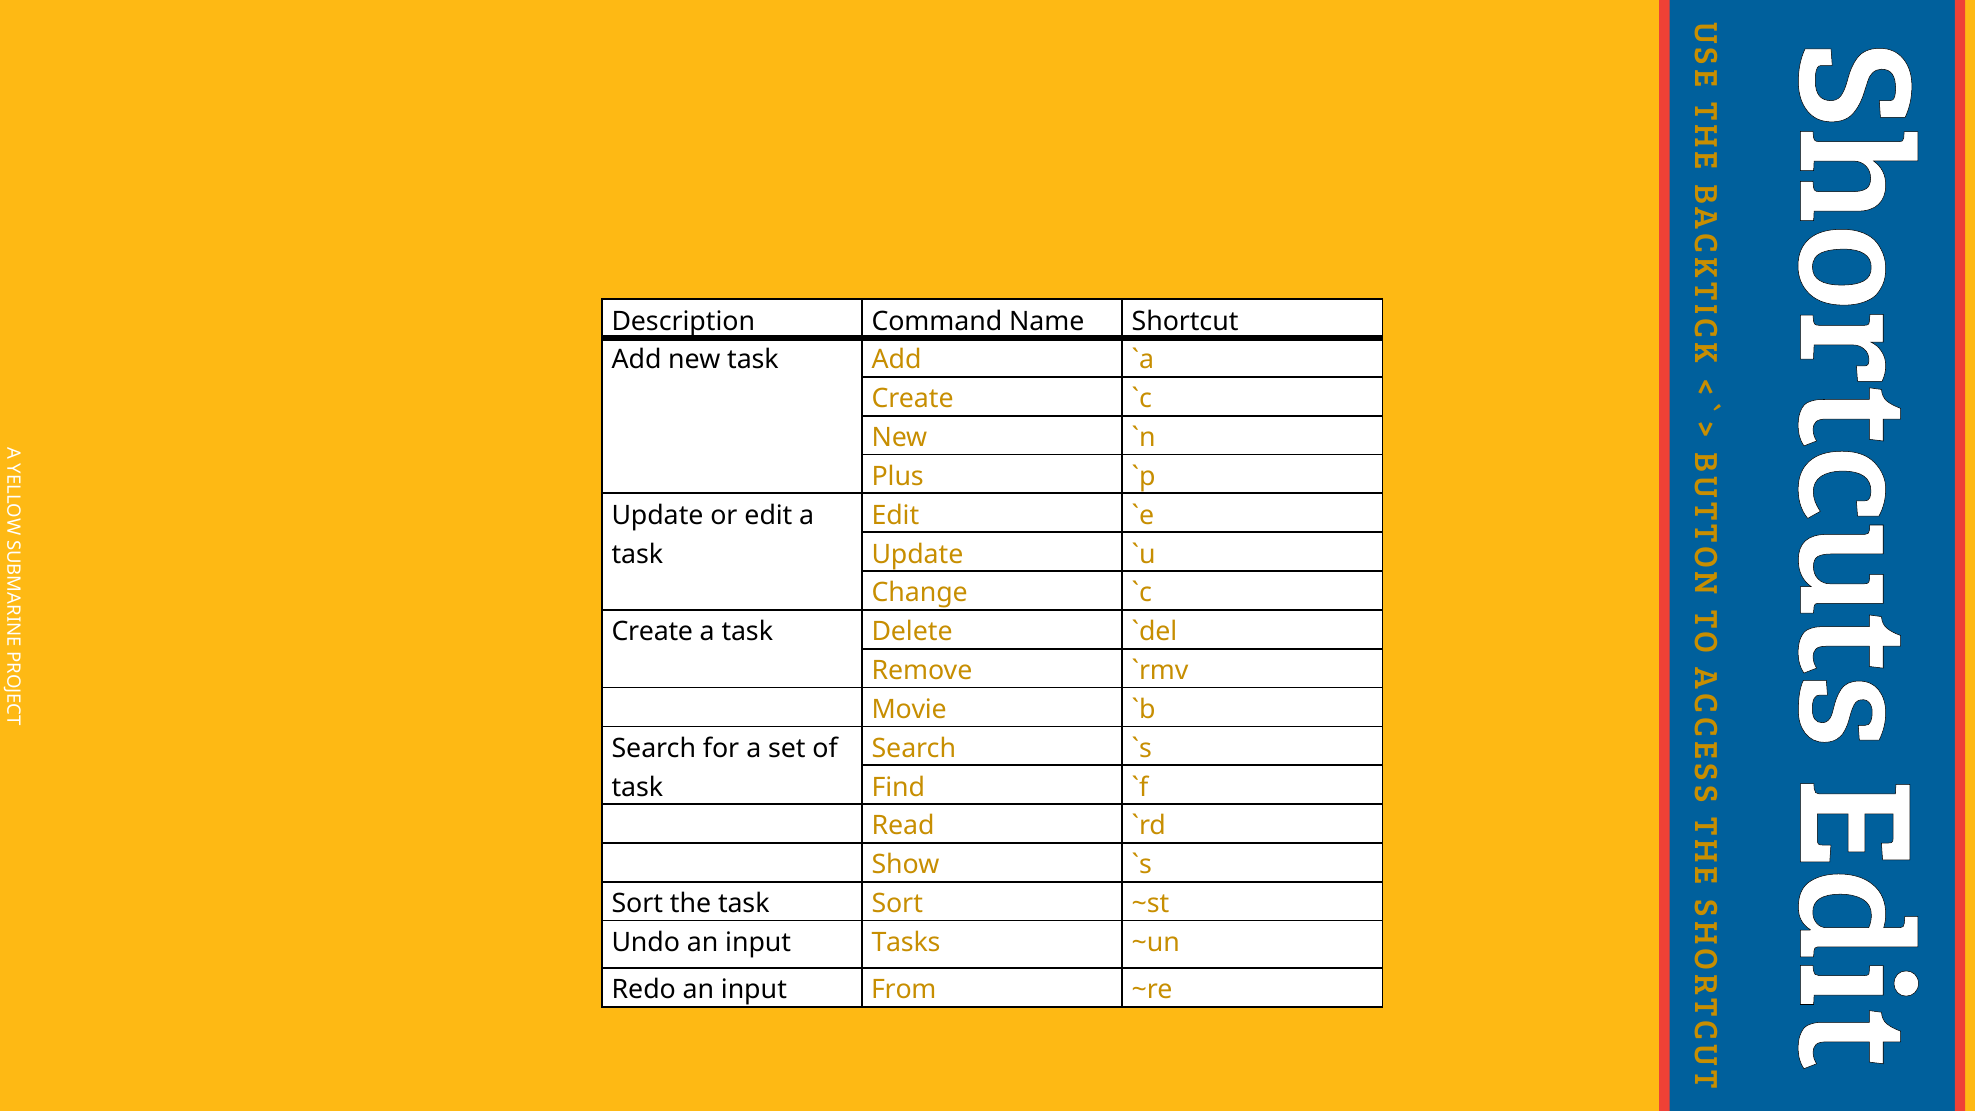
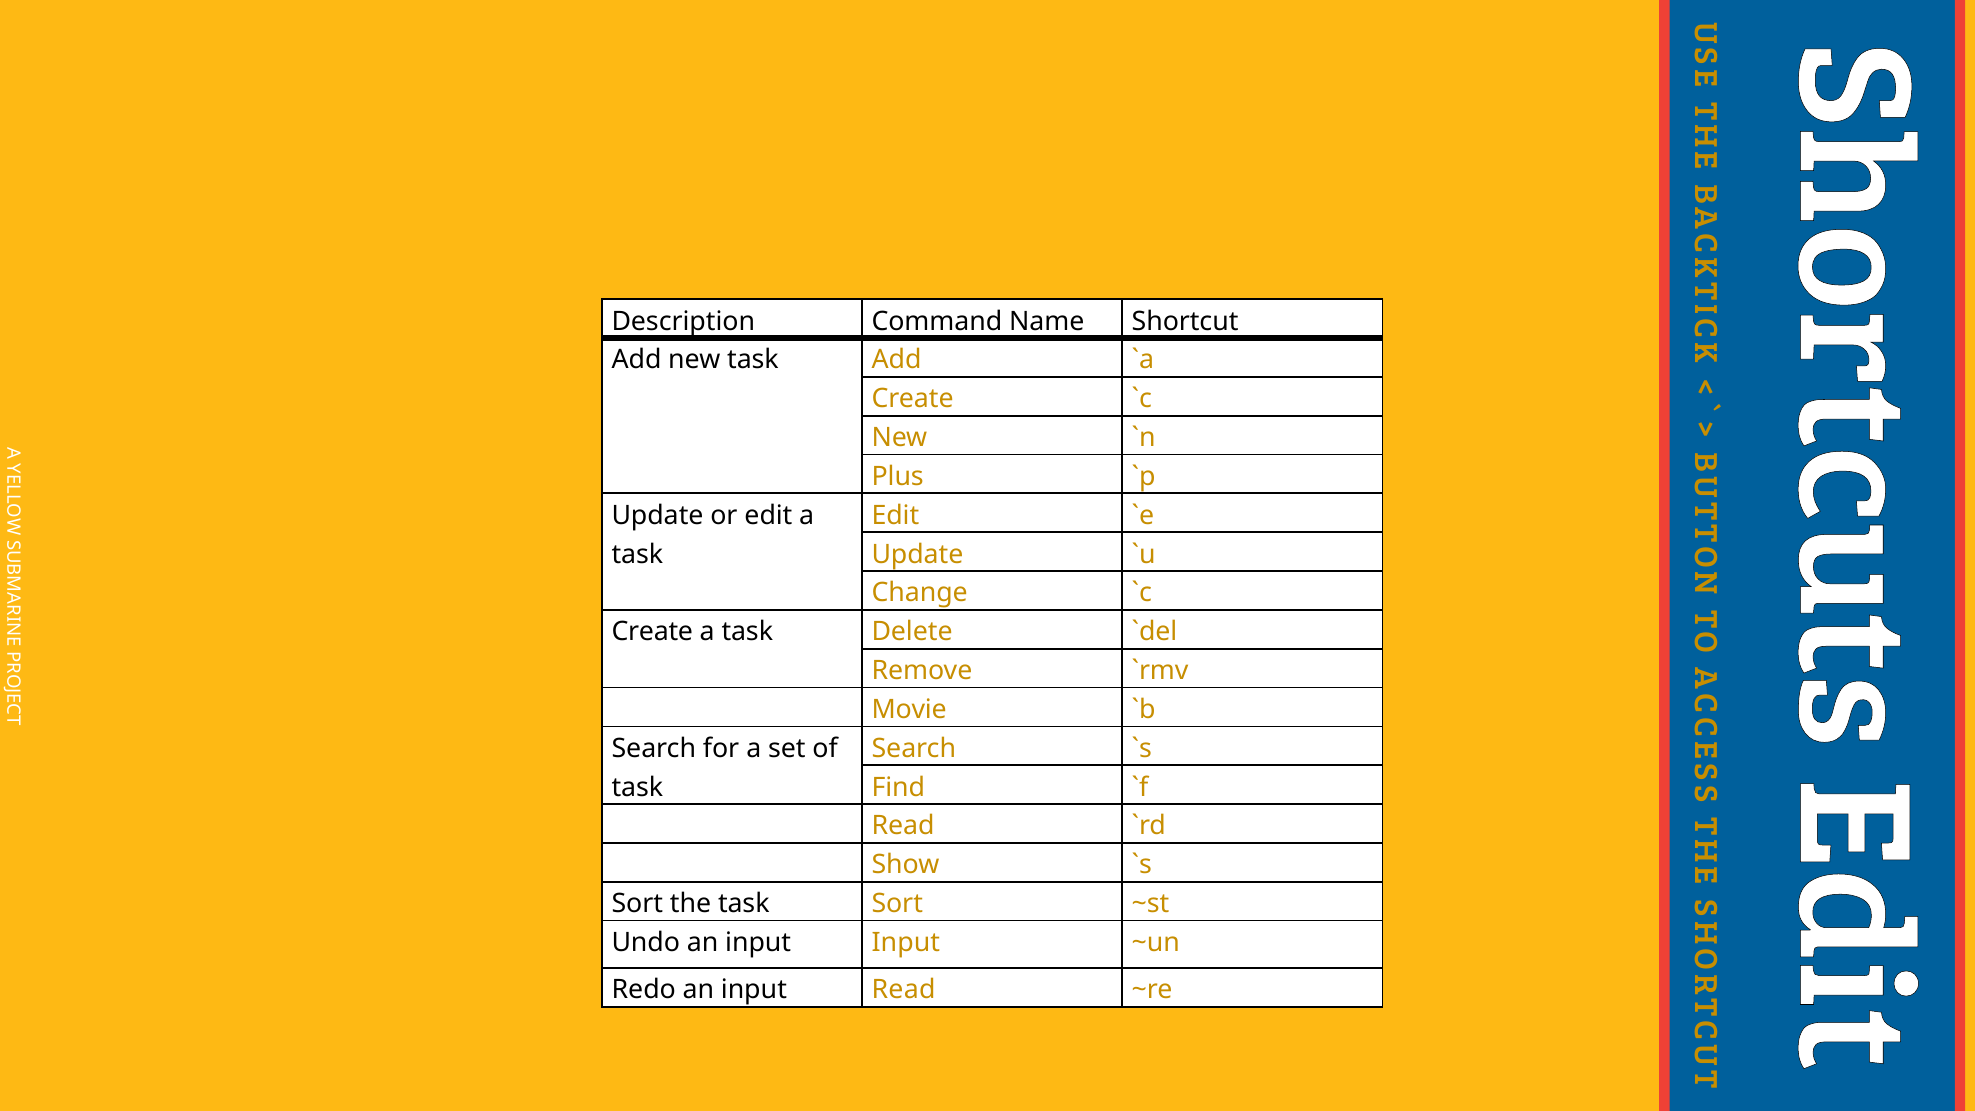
input Tasks: Tasks -> Input
input From: From -> Read
